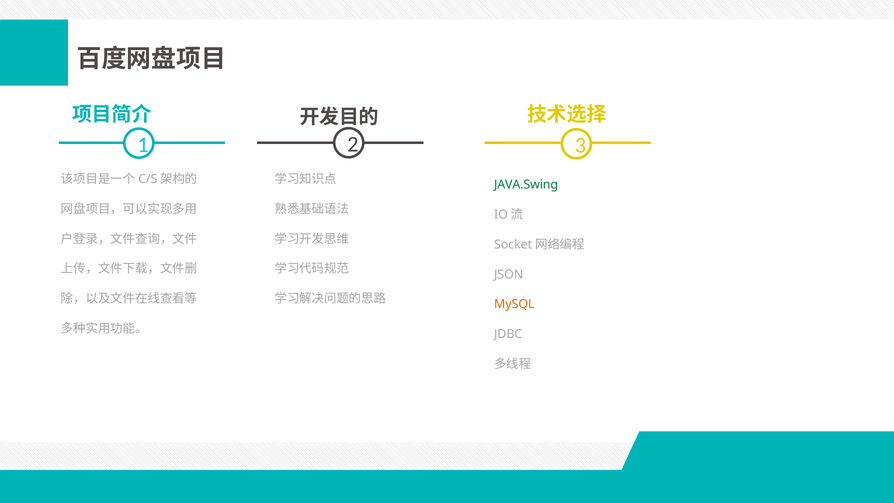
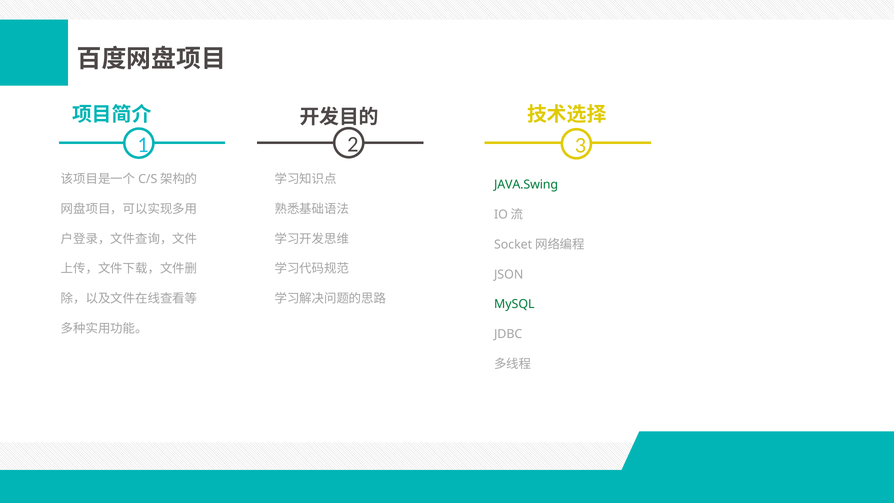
MySQL colour: orange -> green
